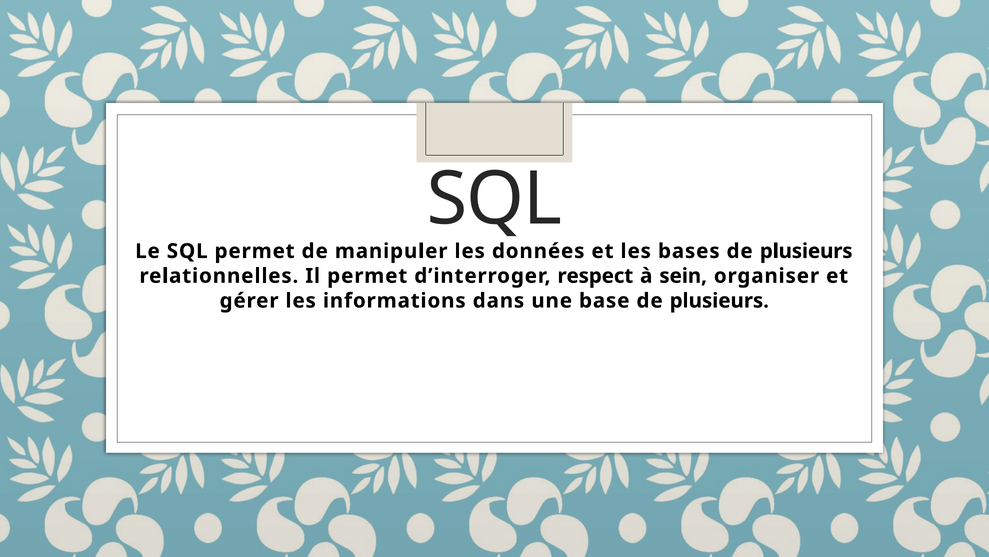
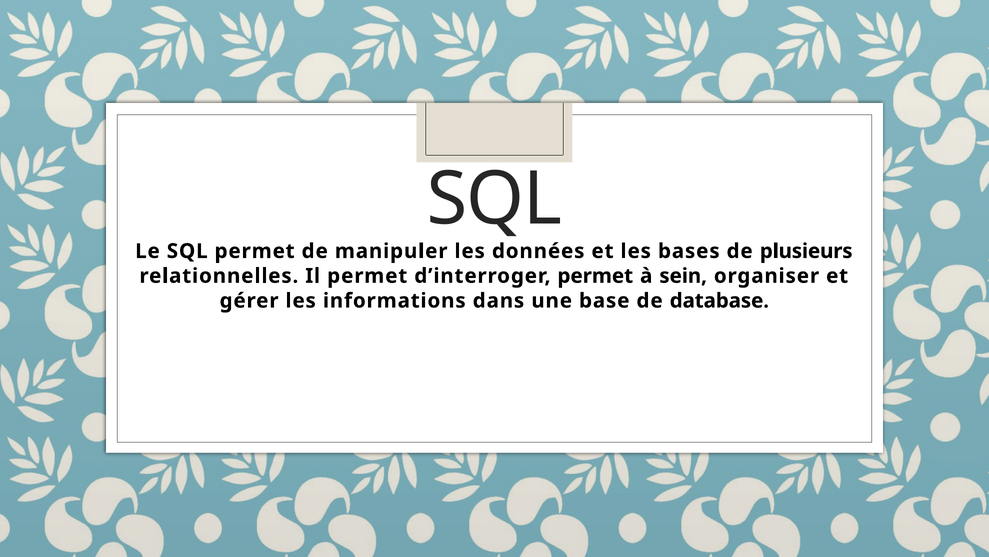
d’interroger respect: respect -> permet
base de plusieurs: plusieurs -> database
